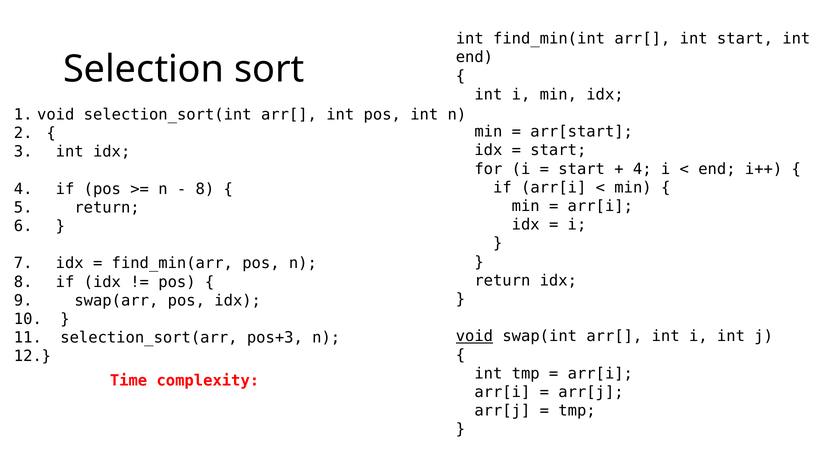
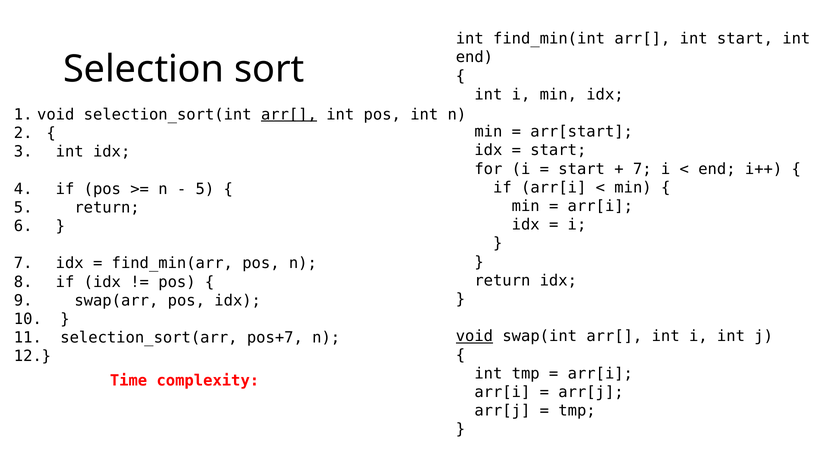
arr[ at (289, 115) underline: none -> present
4 at (642, 169): 4 -> 7
8 at (205, 189): 8 -> 5
pos+3: pos+3 -> pos+7
